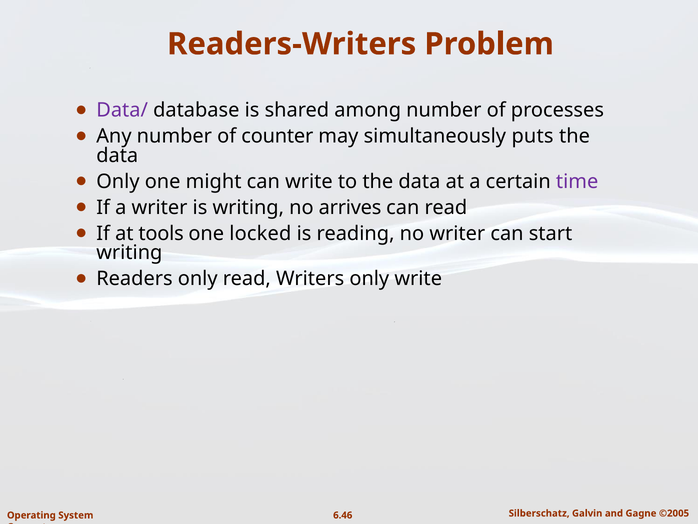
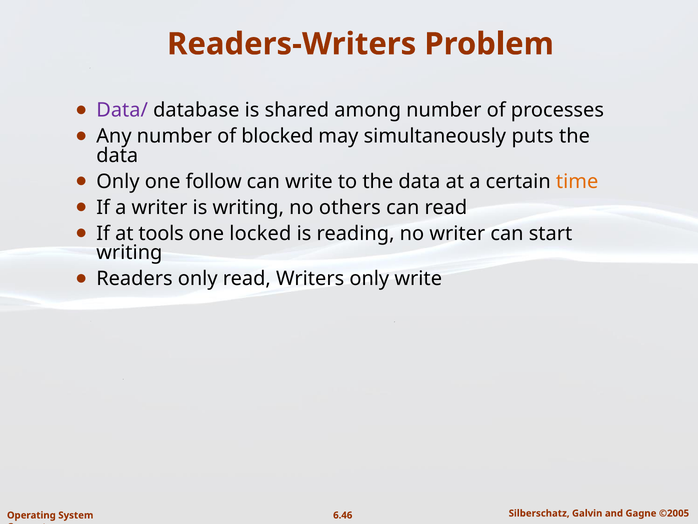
counter: counter -> blocked
might: might -> follow
time colour: purple -> orange
arrives: arrives -> others
